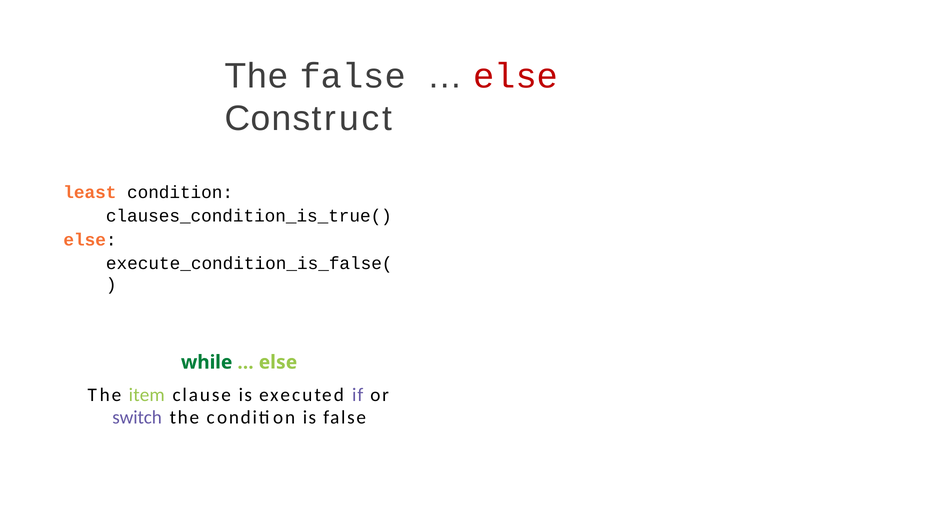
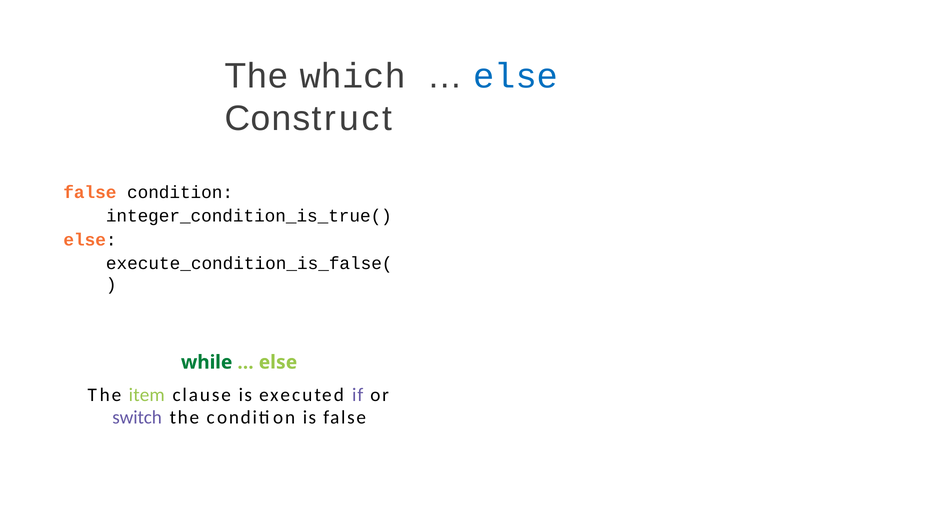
The false: false -> which
else at (516, 76) colour: red -> blue
least at (90, 193): least -> false
clauses_condition_is_true(: clauses_condition_is_true( -> integer_condition_is_true(
